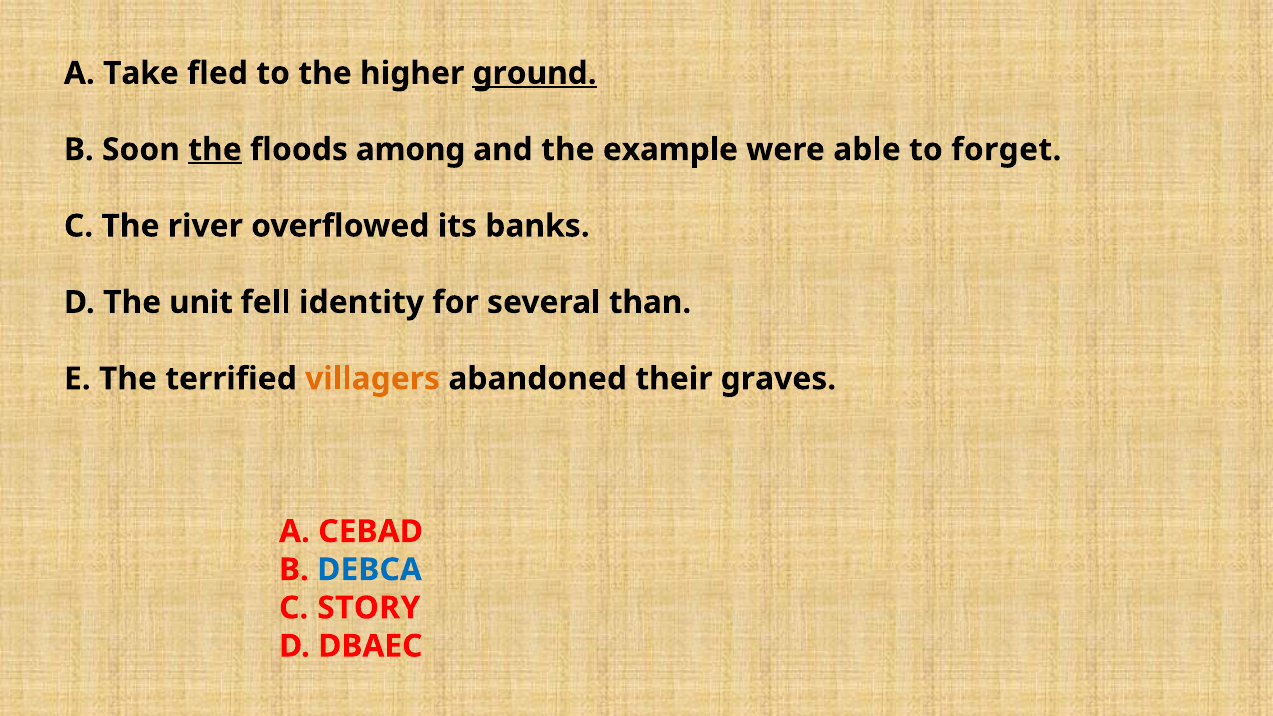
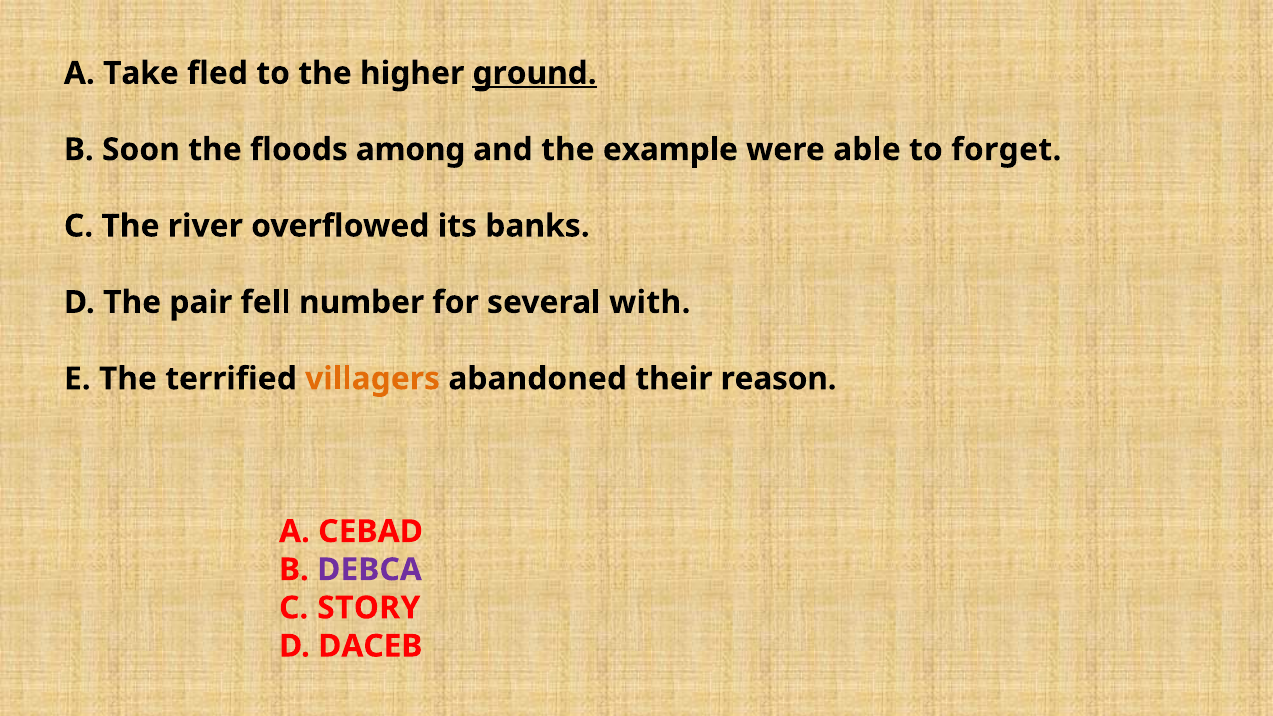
the at (215, 150) underline: present -> none
unit: unit -> pair
identity: identity -> number
than: than -> with
graves: graves -> reason
DEBCA colour: blue -> purple
DBAEC: DBAEC -> DACEB
